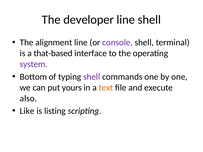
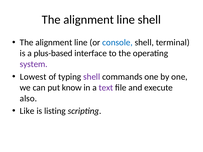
developer at (89, 20): developer -> alignment
console colour: purple -> blue
that-based: that-based -> plus-based
Bottom: Bottom -> Lowest
yours: yours -> know
text colour: orange -> purple
